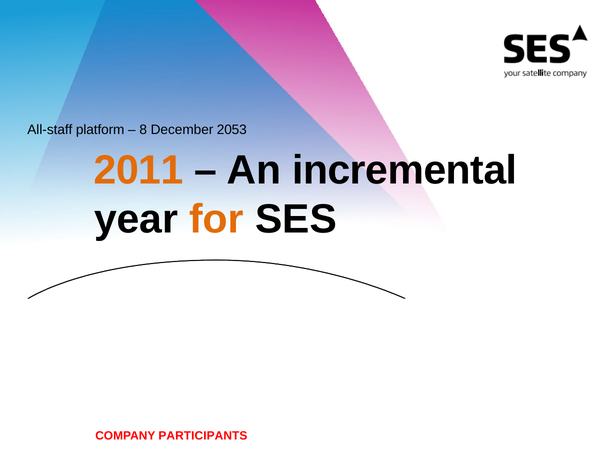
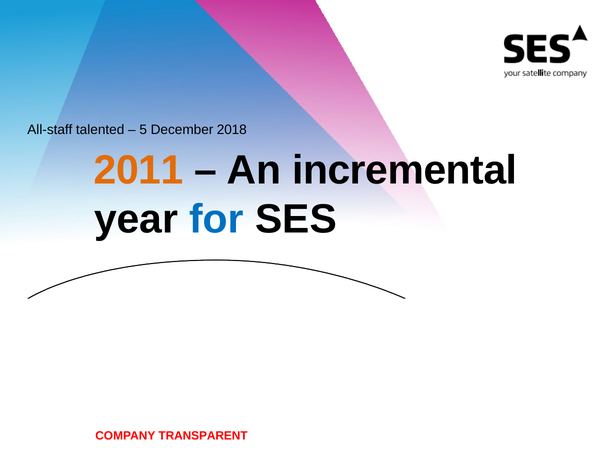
platform: platform -> talented
8: 8 -> 5
2053: 2053 -> 2018
for colour: orange -> blue
PARTICIPANTS: PARTICIPANTS -> TRANSPARENT
